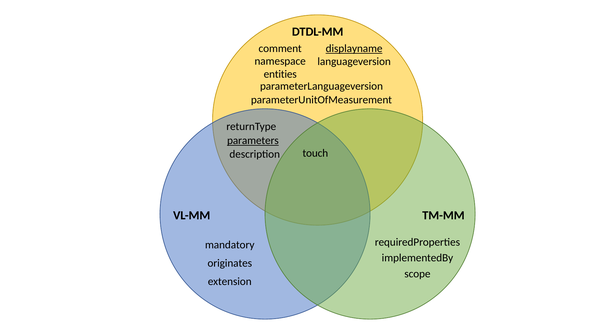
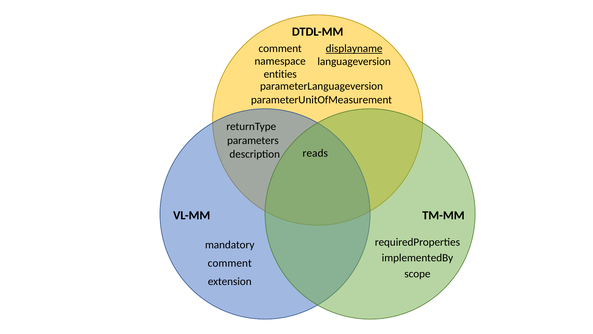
parameters underline: present -> none
touch: touch -> reads
originates at (230, 263): originates -> comment
